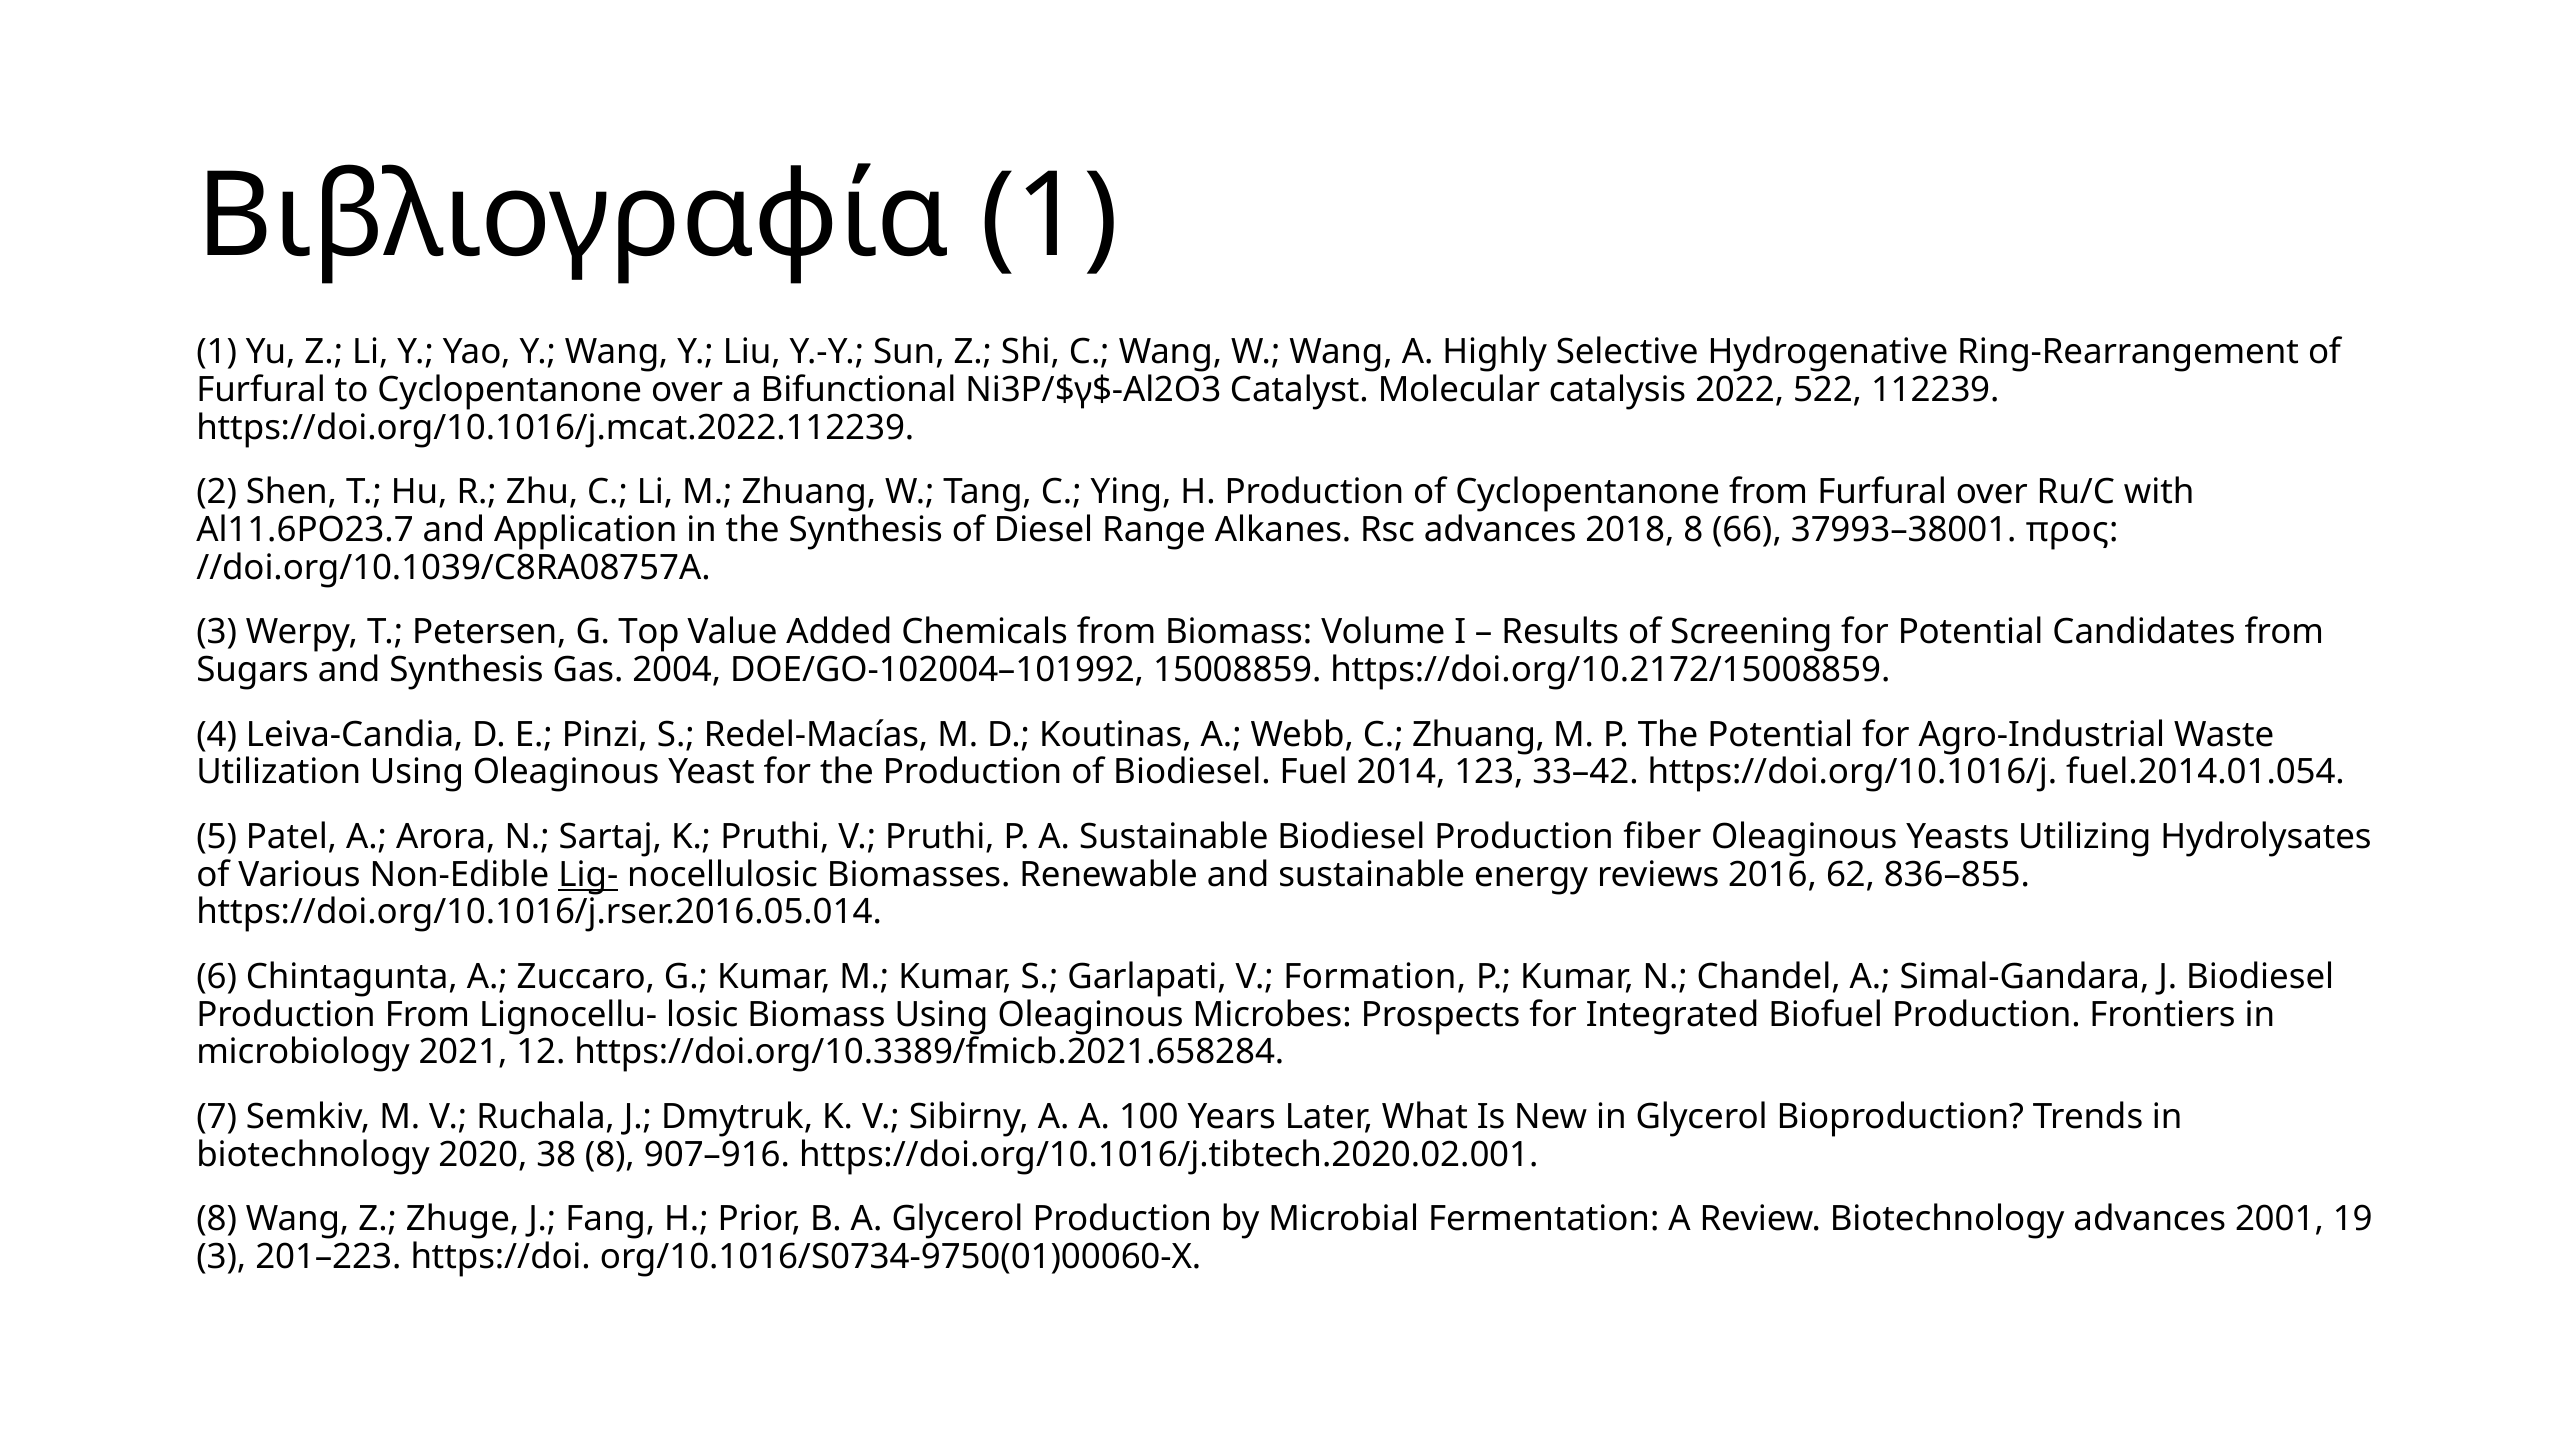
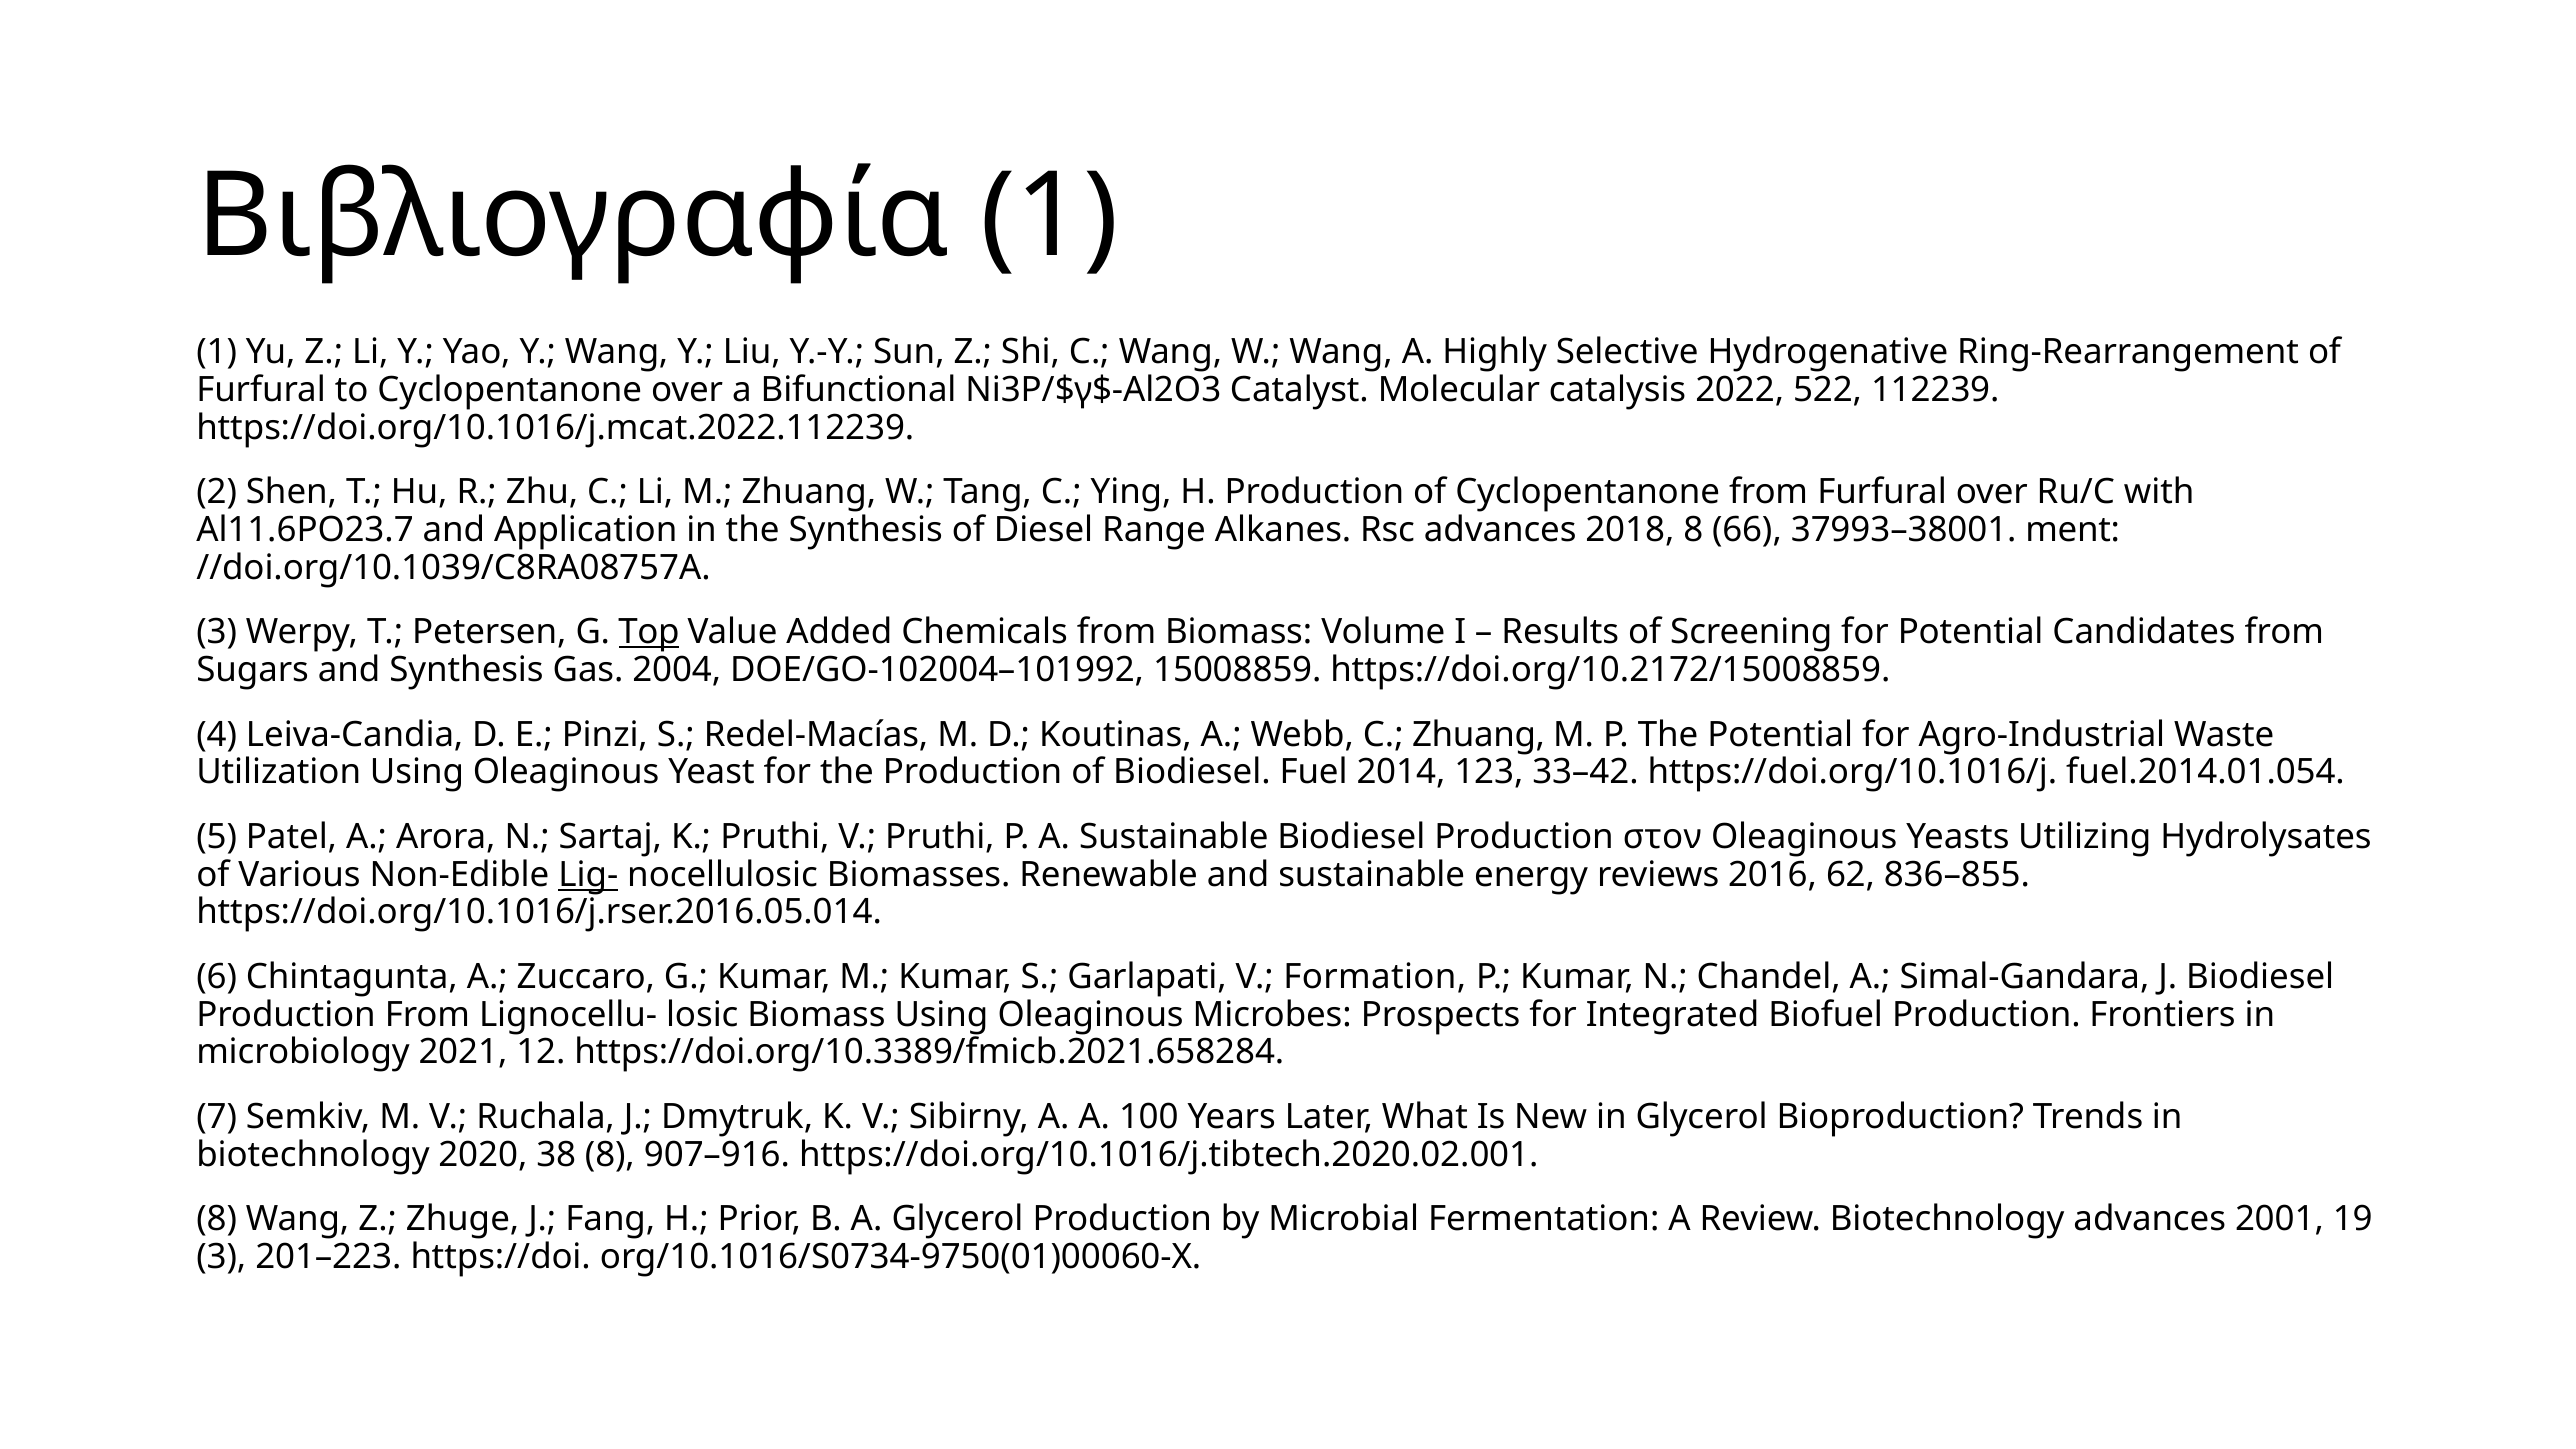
προς: προς -> ment
Top underline: none -> present
fiber: fiber -> στον
